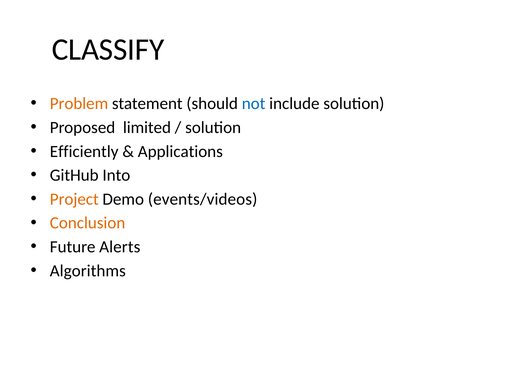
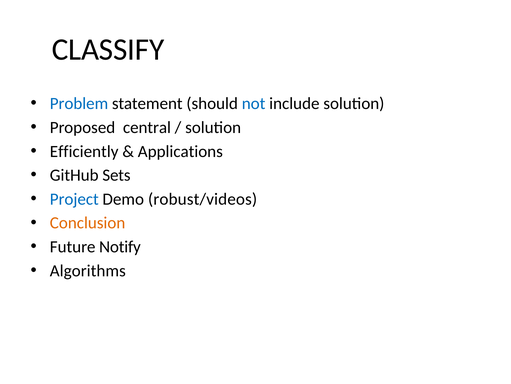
Problem colour: orange -> blue
limited: limited -> central
Into: Into -> Sets
Project colour: orange -> blue
events/videos: events/videos -> robust/videos
Alerts: Alerts -> Notify
